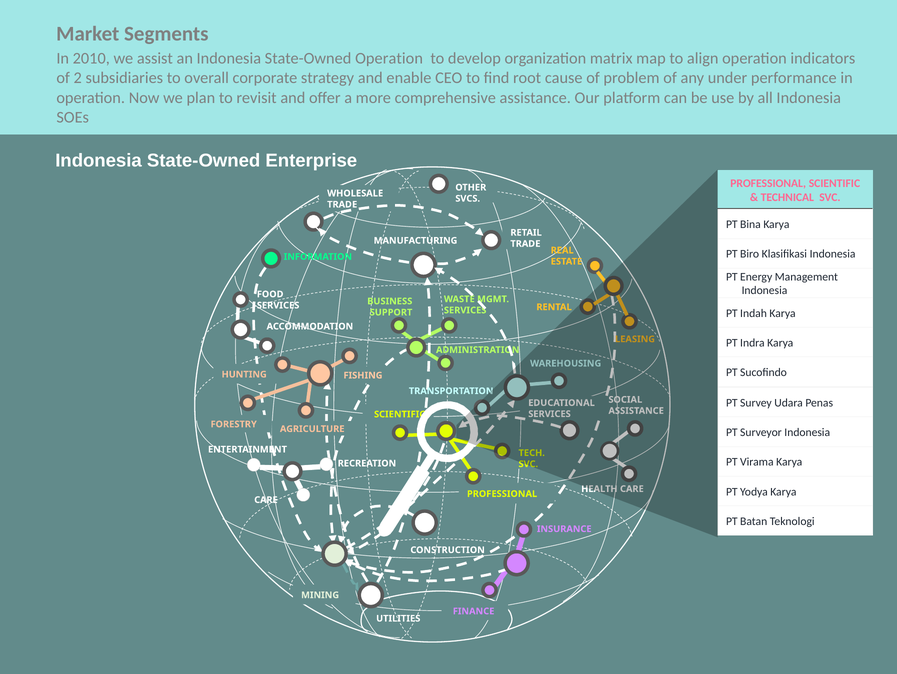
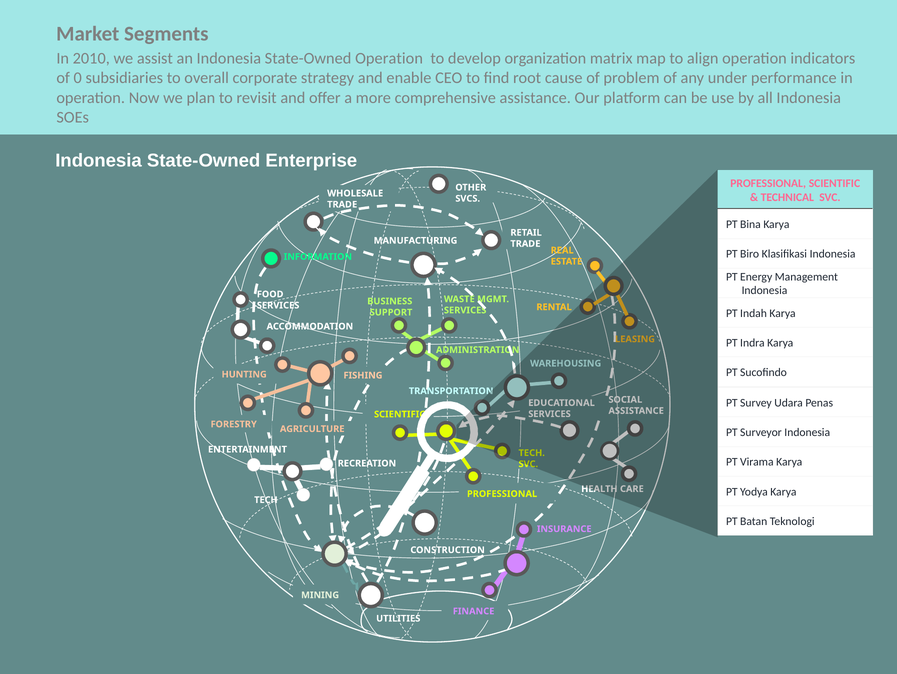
2: 2 -> 0
CARE at (266, 500): CARE -> TECH
